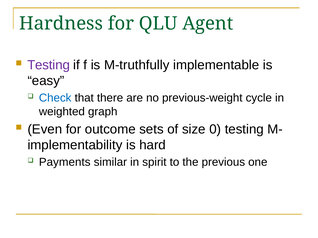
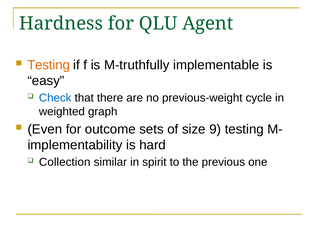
Testing at (49, 65) colour: purple -> orange
0: 0 -> 9
Payments: Payments -> Collection
